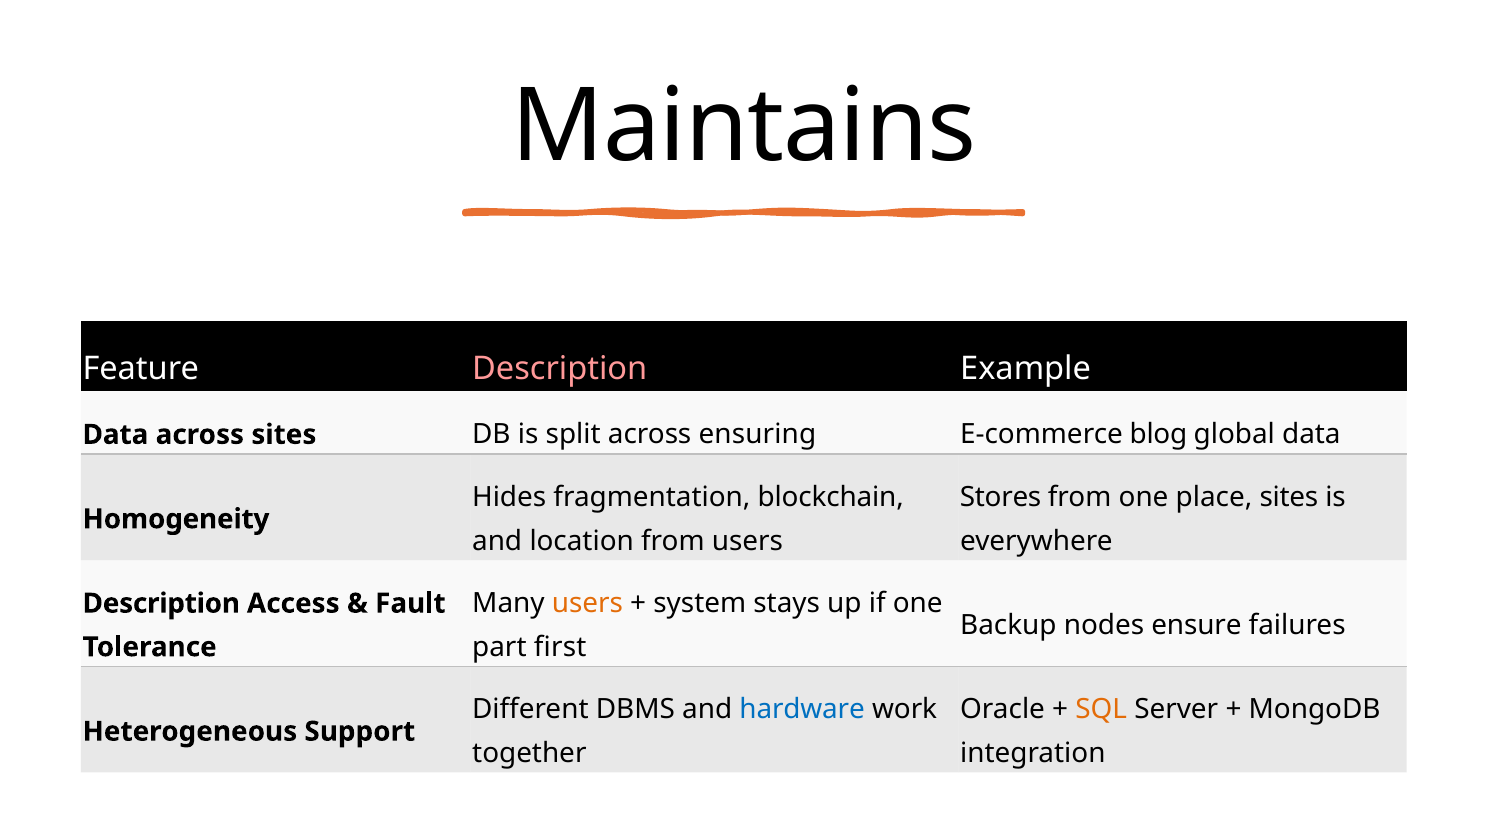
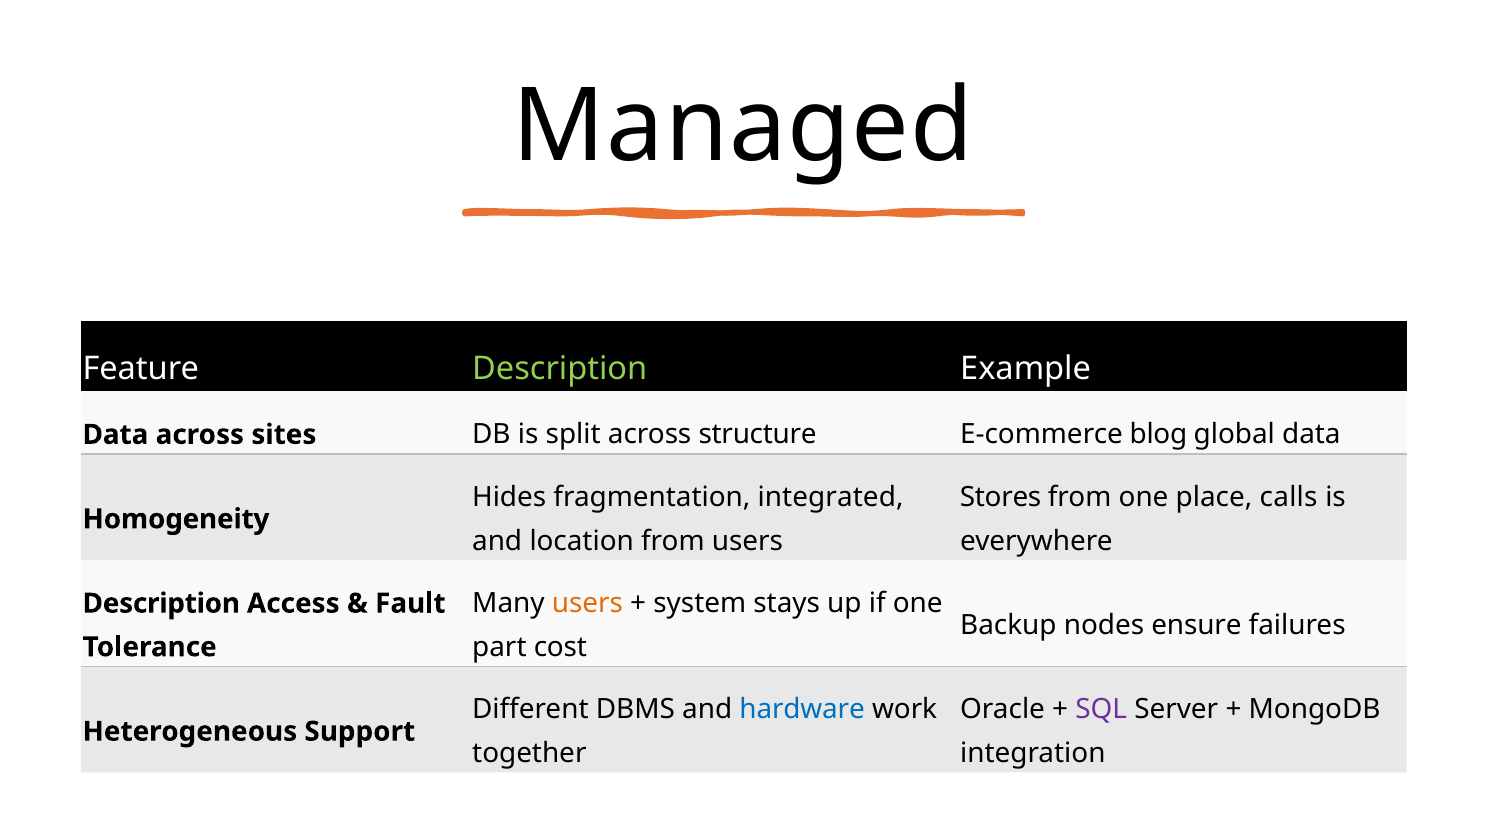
Maintains: Maintains -> Managed
Description at (560, 369) colour: pink -> light green
ensuring: ensuring -> structure
blockchain: blockchain -> integrated
place sites: sites -> calls
first: first -> cost
SQL colour: orange -> purple
